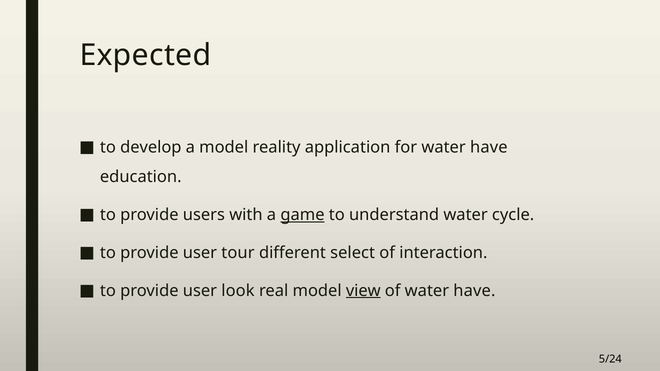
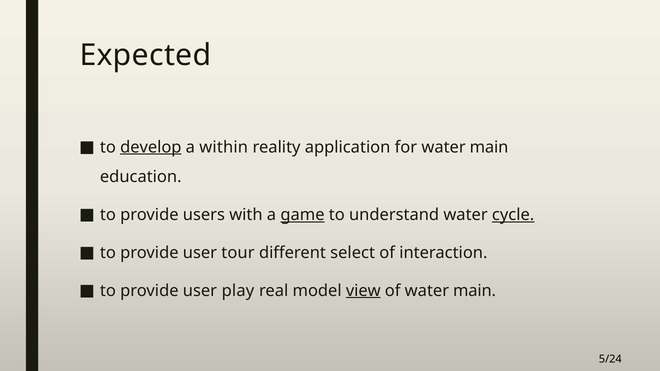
develop underline: none -> present
a model: model -> within
for water have: have -> main
cycle underline: none -> present
look: look -> play
of water have: have -> main
